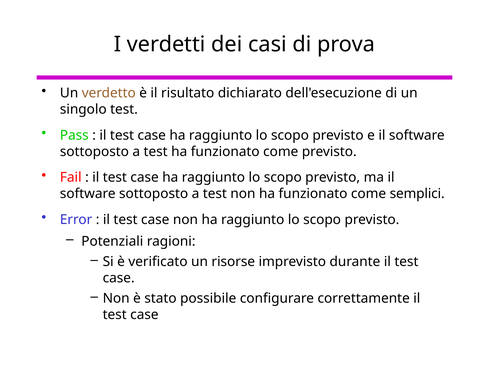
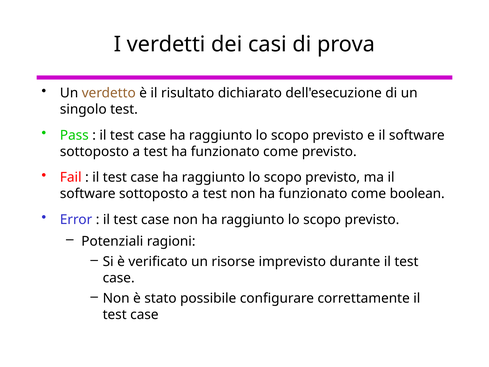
semplici: semplici -> boolean
